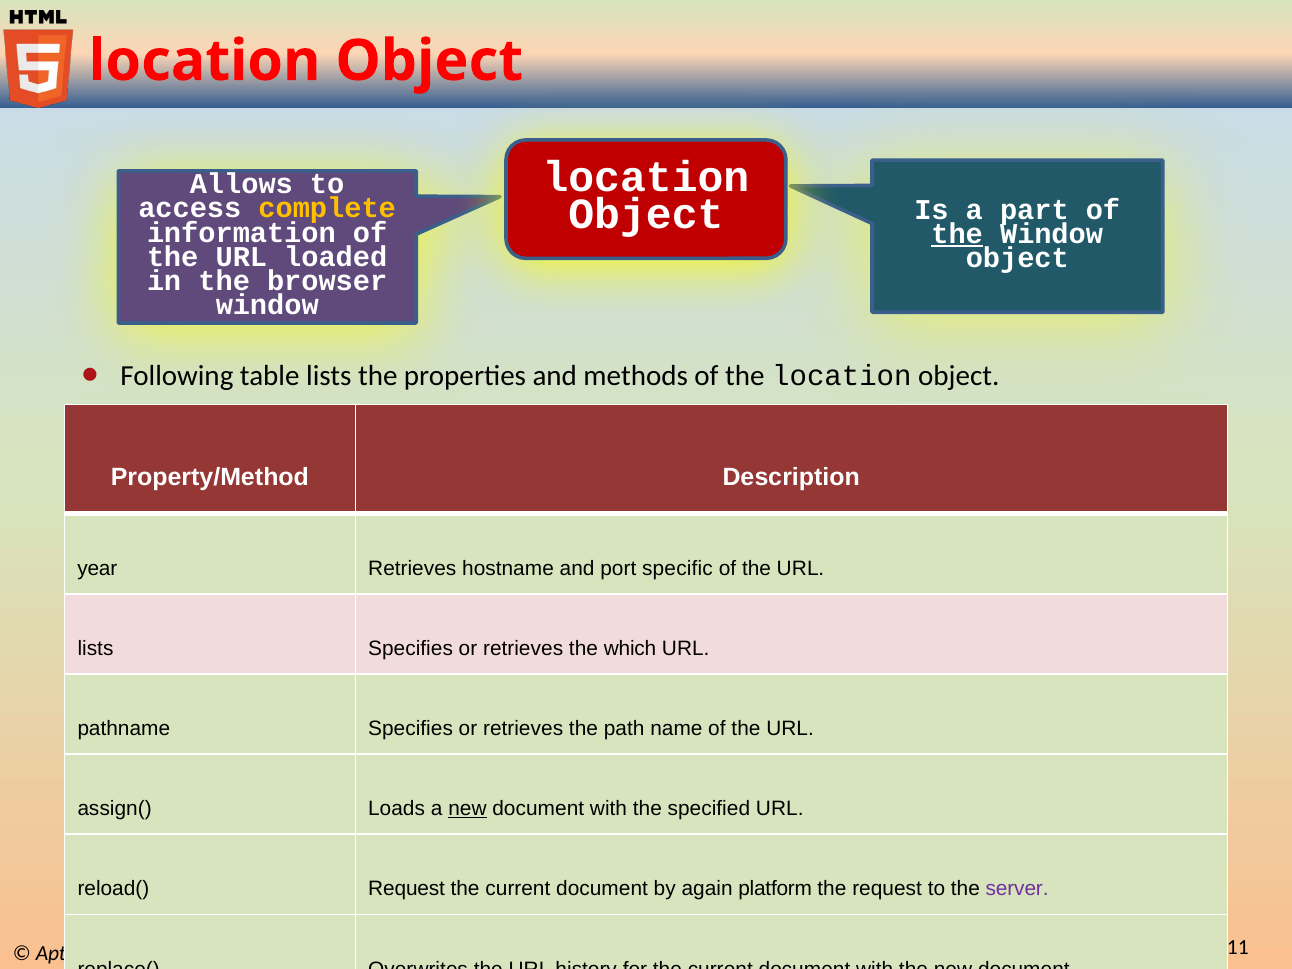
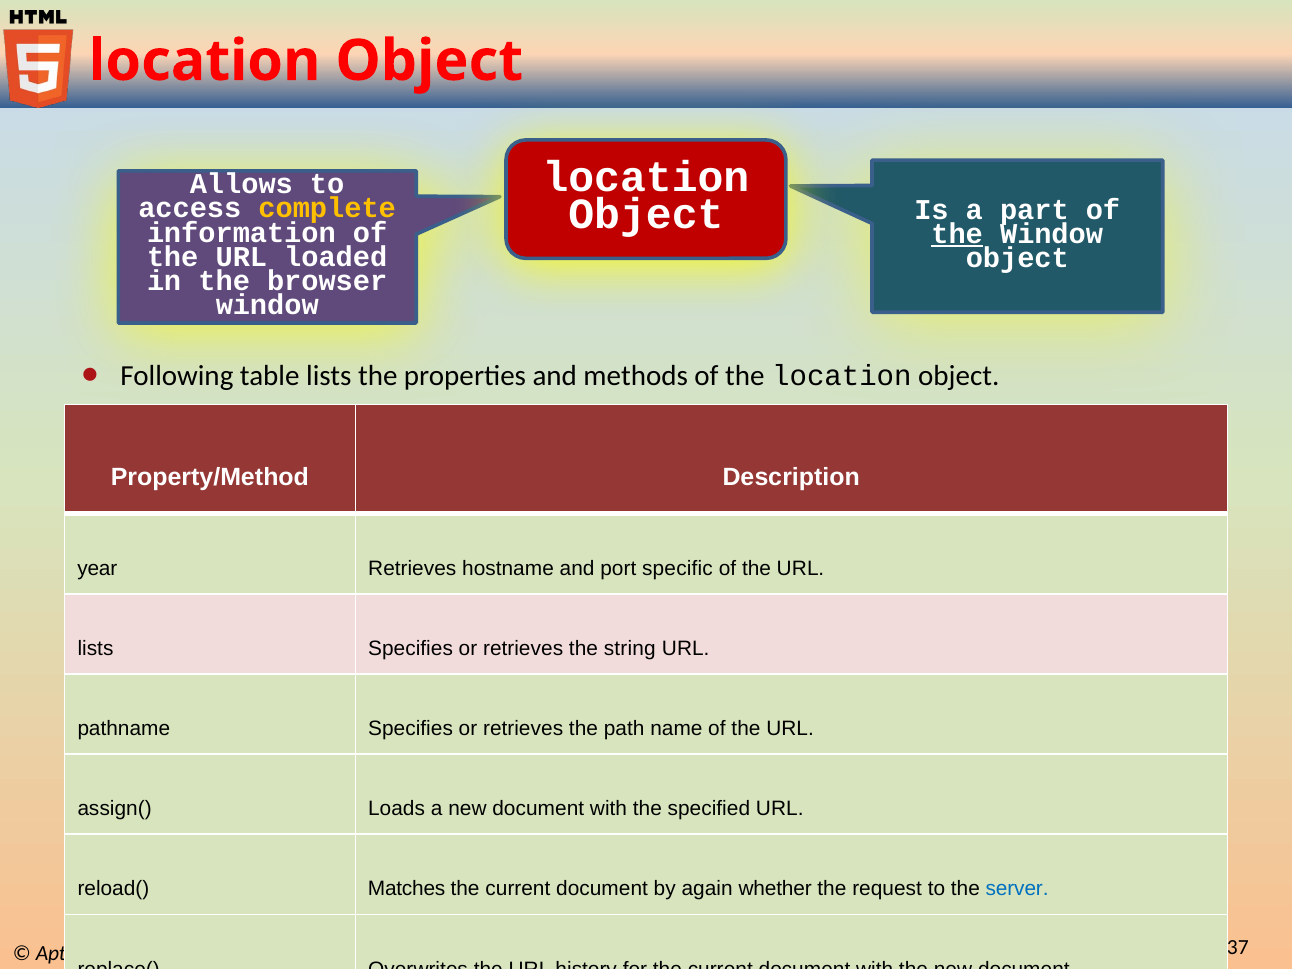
which: which -> string
new at (467, 809) underline: present -> none
reload( Request: Request -> Matches
platform: platform -> whether
server colour: purple -> blue
11: 11 -> 37
